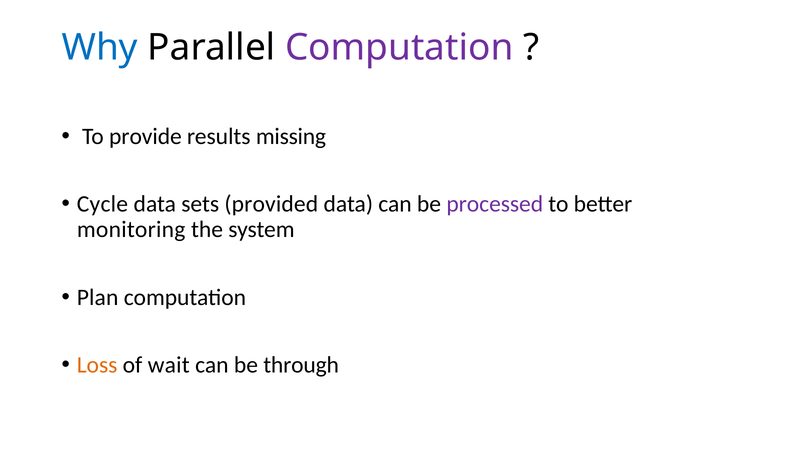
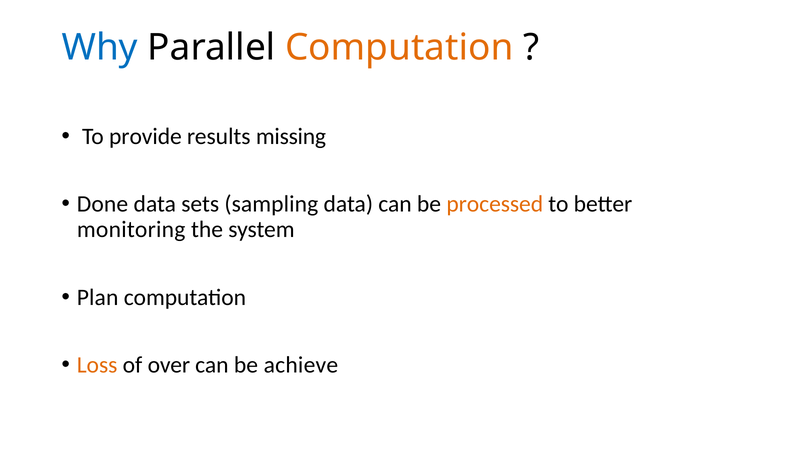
Computation at (399, 48) colour: purple -> orange
Cycle: Cycle -> Done
provided: provided -> sampling
processed colour: purple -> orange
wait: wait -> over
through: through -> achieve
